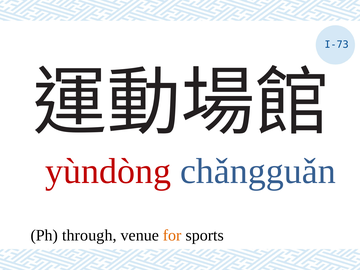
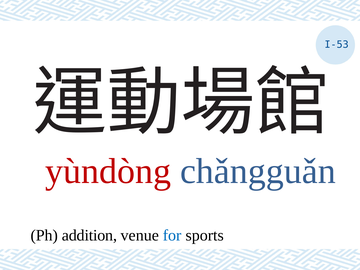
I-73: I-73 -> I-53
through: through -> addition
for colour: orange -> blue
